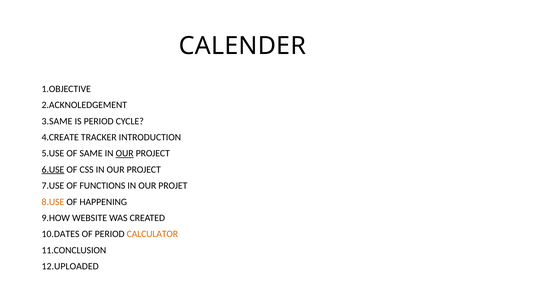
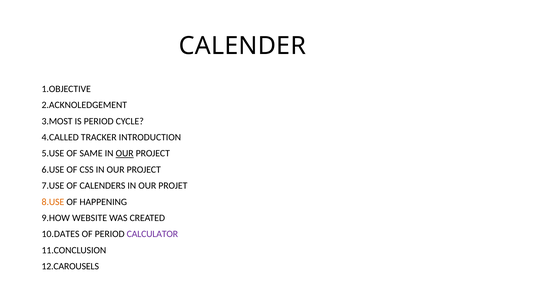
3.SAME: 3.SAME -> 3.MOST
4.CREATE: 4.CREATE -> 4.CALLED
6.USE underline: present -> none
FUNCTIONS: FUNCTIONS -> CALENDERS
CALCULATOR colour: orange -> purple
12.UPLOADED: 12.UPLOADED -> 12.CAROUSELS
